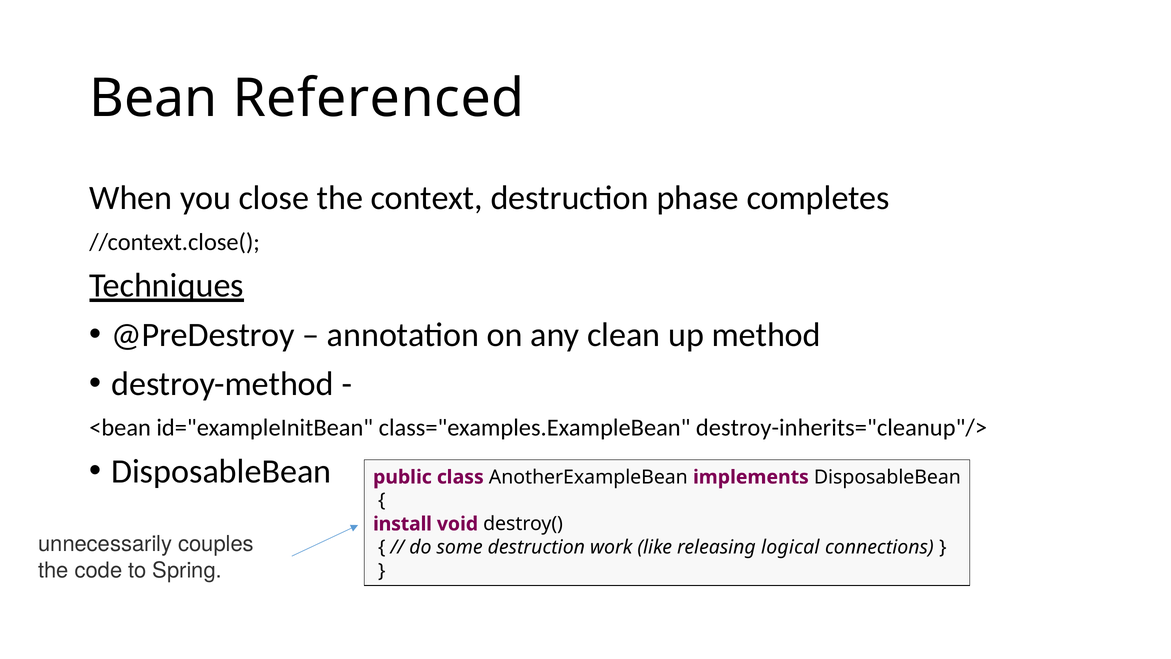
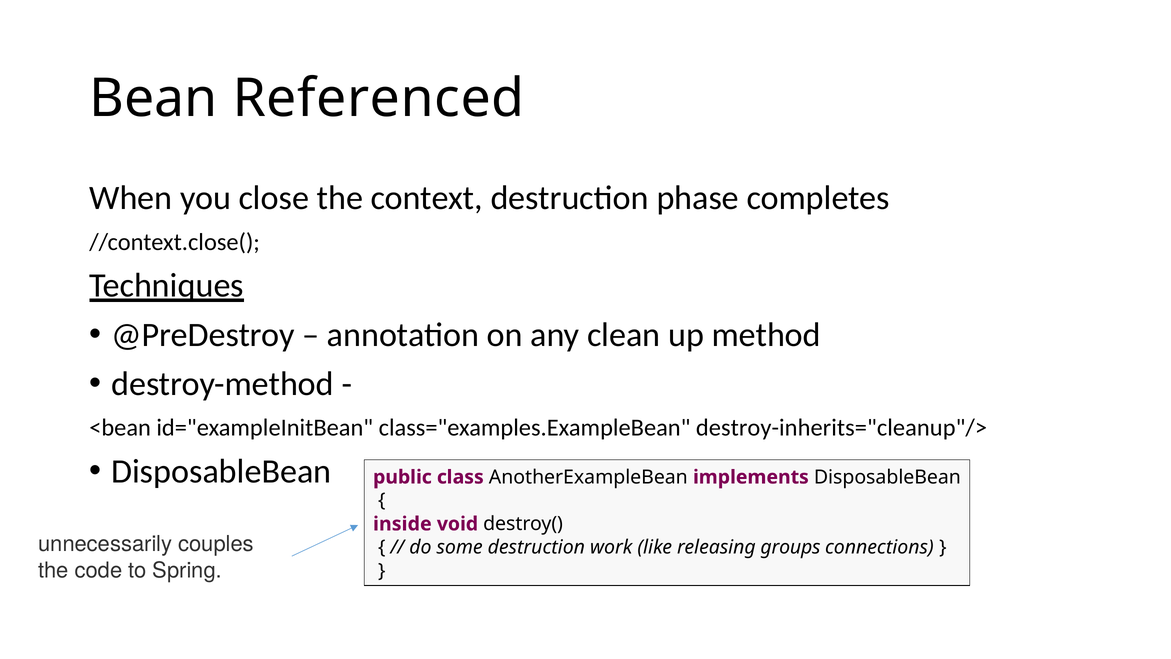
install: install -> inside
logical: logical -> groups
